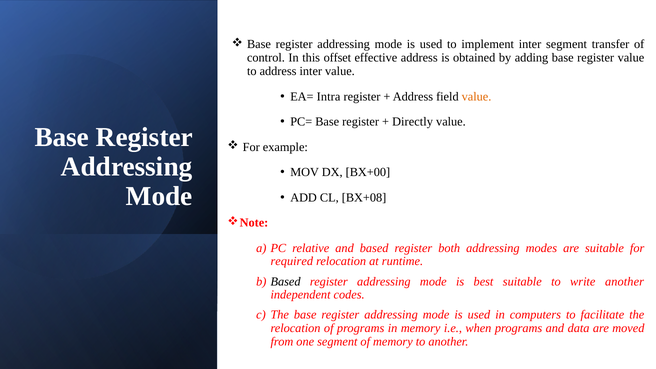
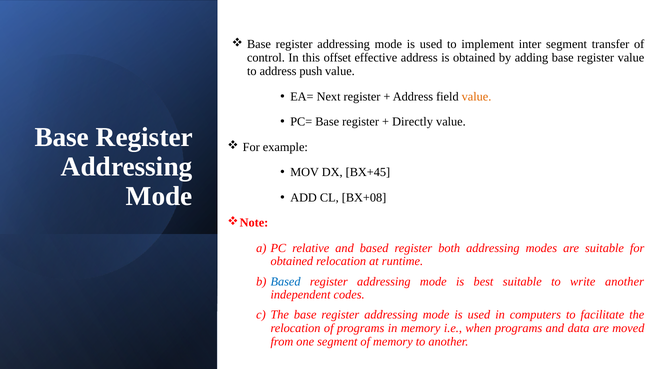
address inter: inter -> push
Intra: Intra -> Next
BX+00: BX+00 -> BX+45
required at (292, 261): required -> obtained
Based at (286, 281) colour: black -> blue
